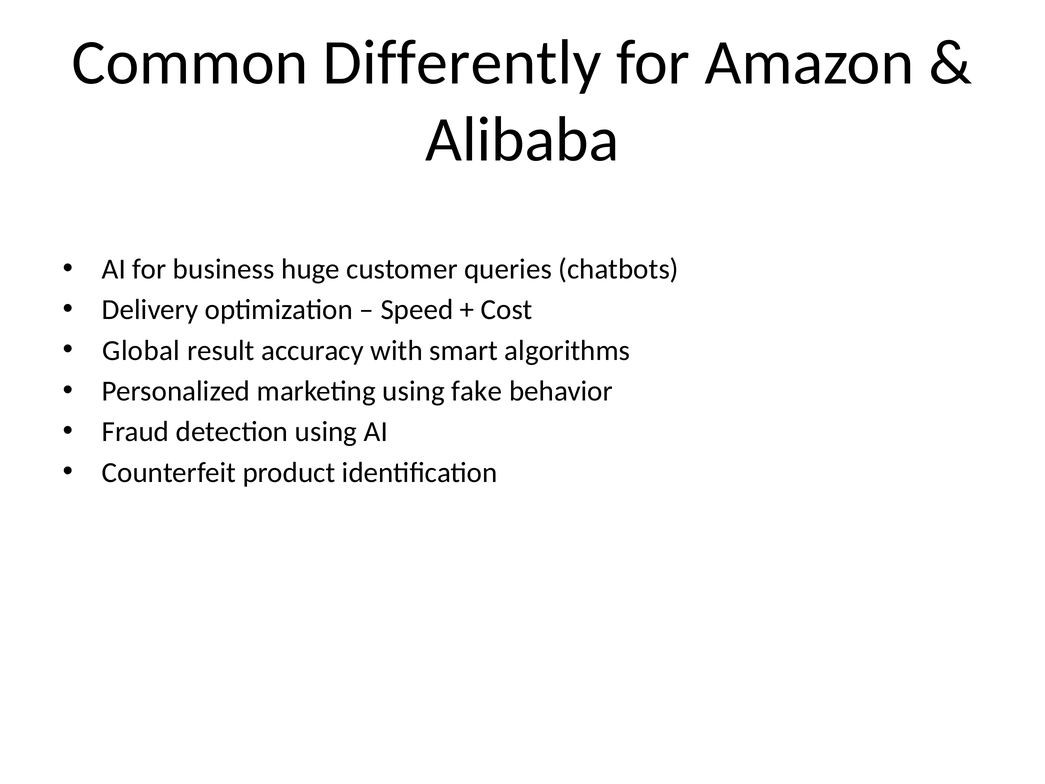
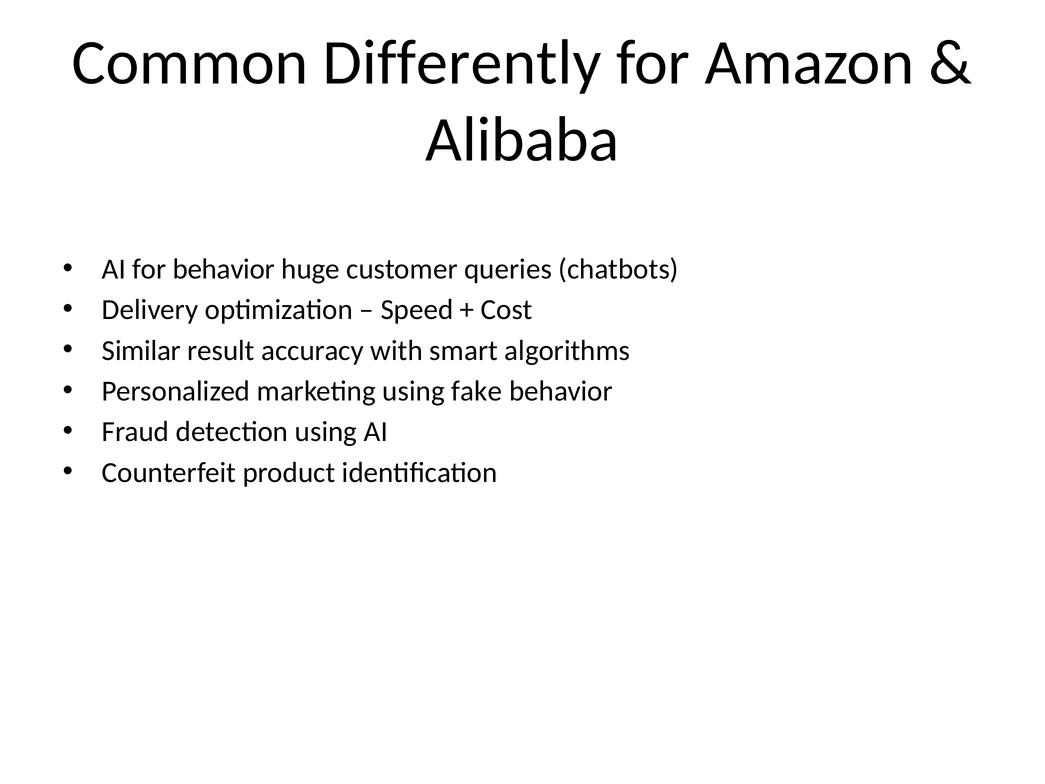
for business: business -> behavior
Global: Global -> Similar
